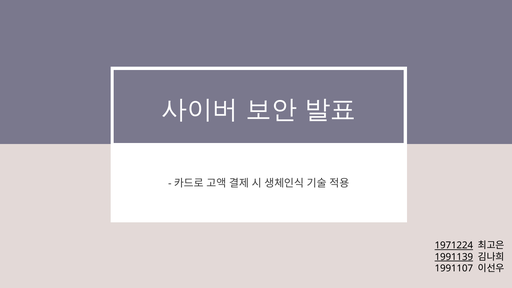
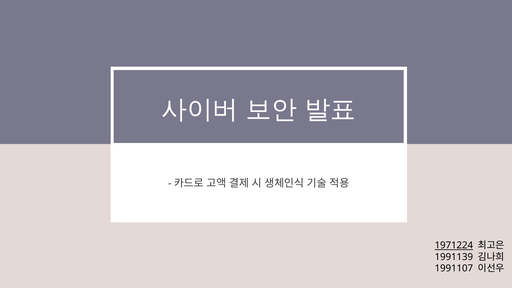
1991139 underline: present -> none
